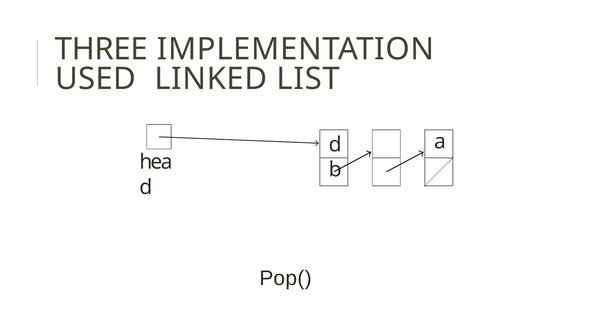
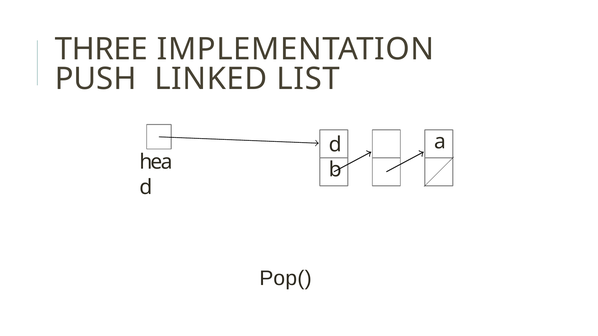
USED: USED -> PUSH
